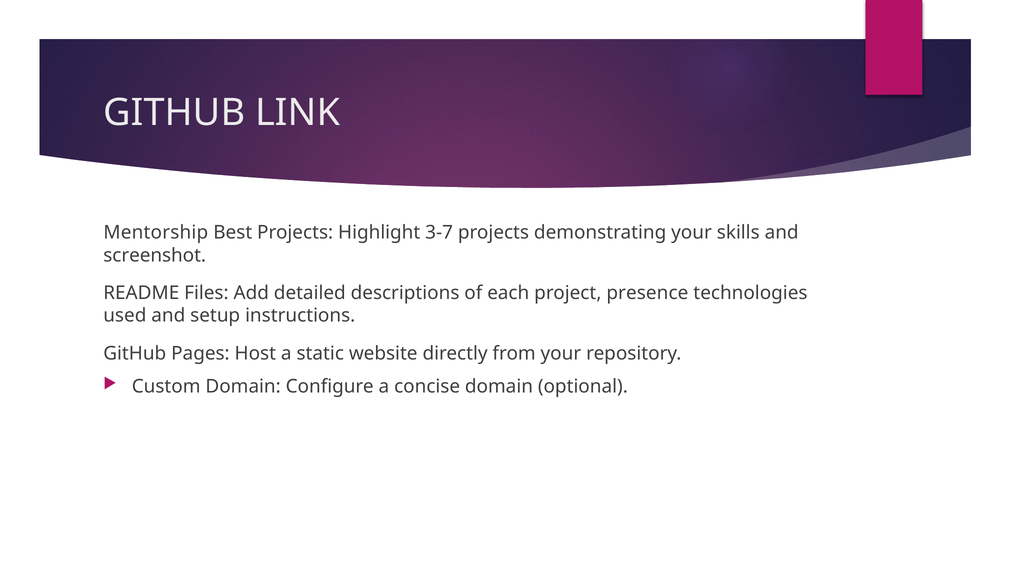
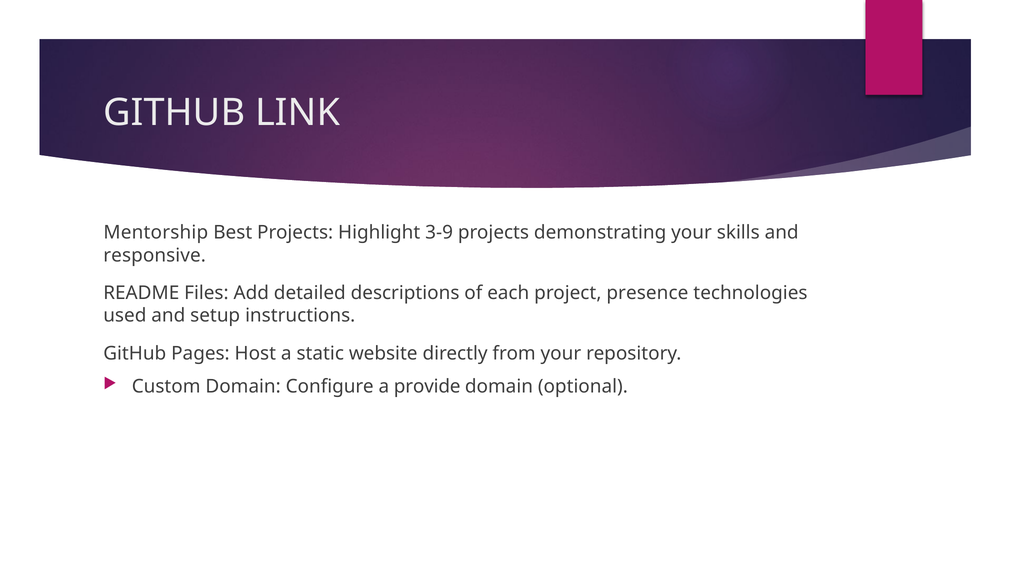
3-7: 3-7 -> 3-9
screenshot: screenshot -> responsive
concise: concise -> provide
